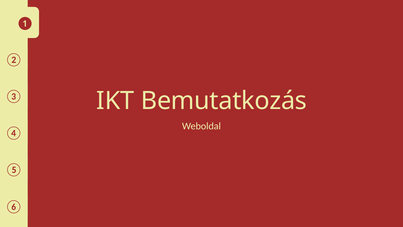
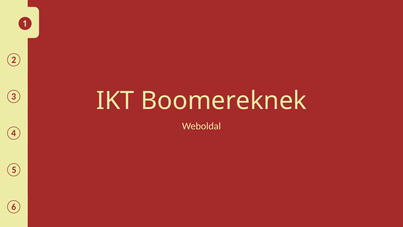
Bemutatkozás: Bemutatkozás -> Boomereknek
